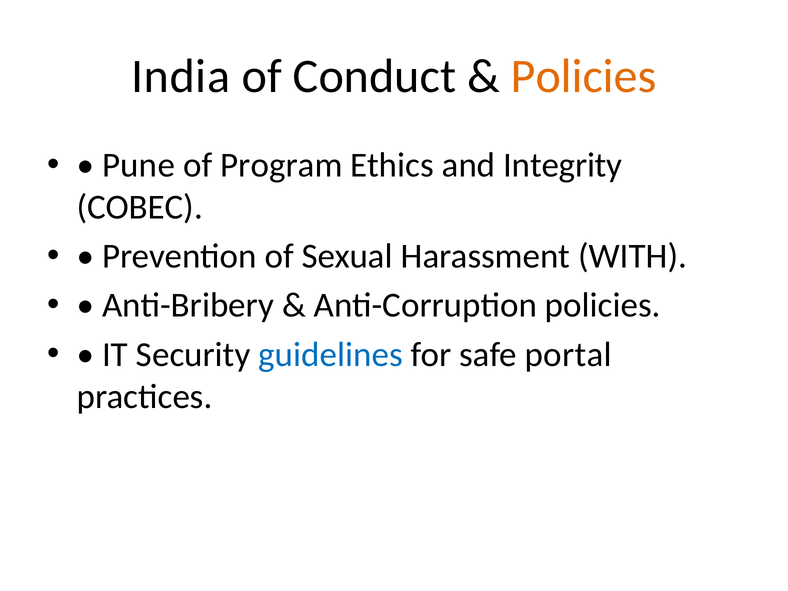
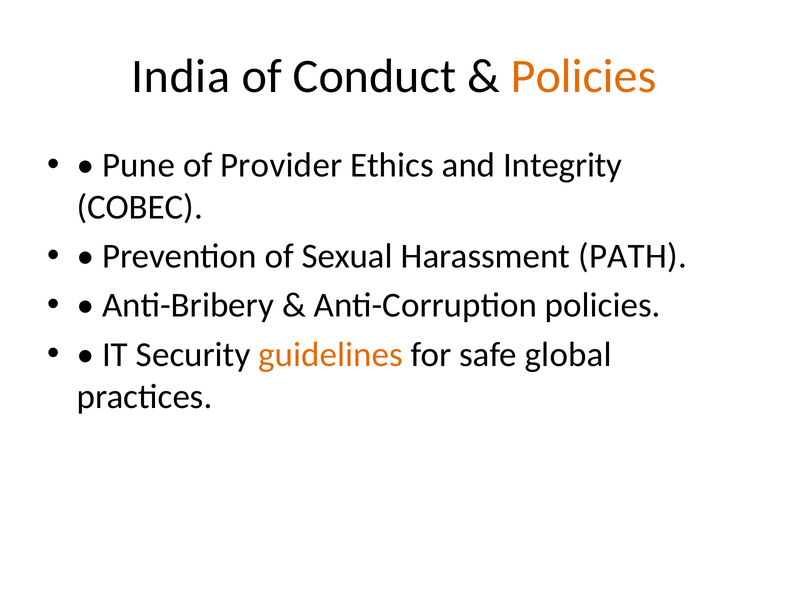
Program: Program -> Provider
WITH: WITH -> PATH
guidelines colour: blue -> orange
portal: portal -> global
